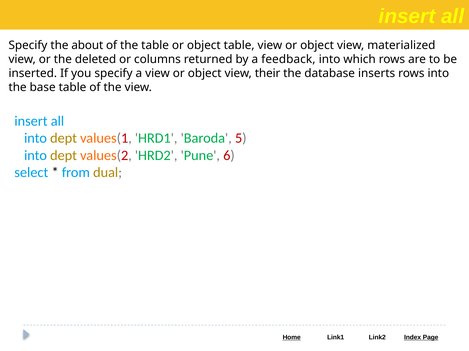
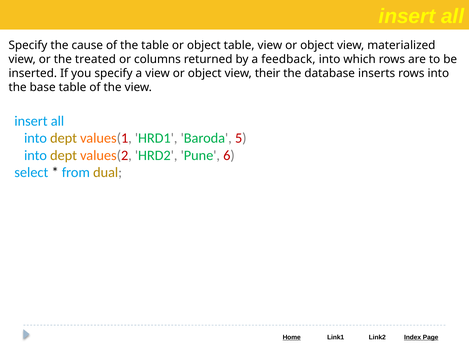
about: about -> cause
deleted: deleted -> treated
